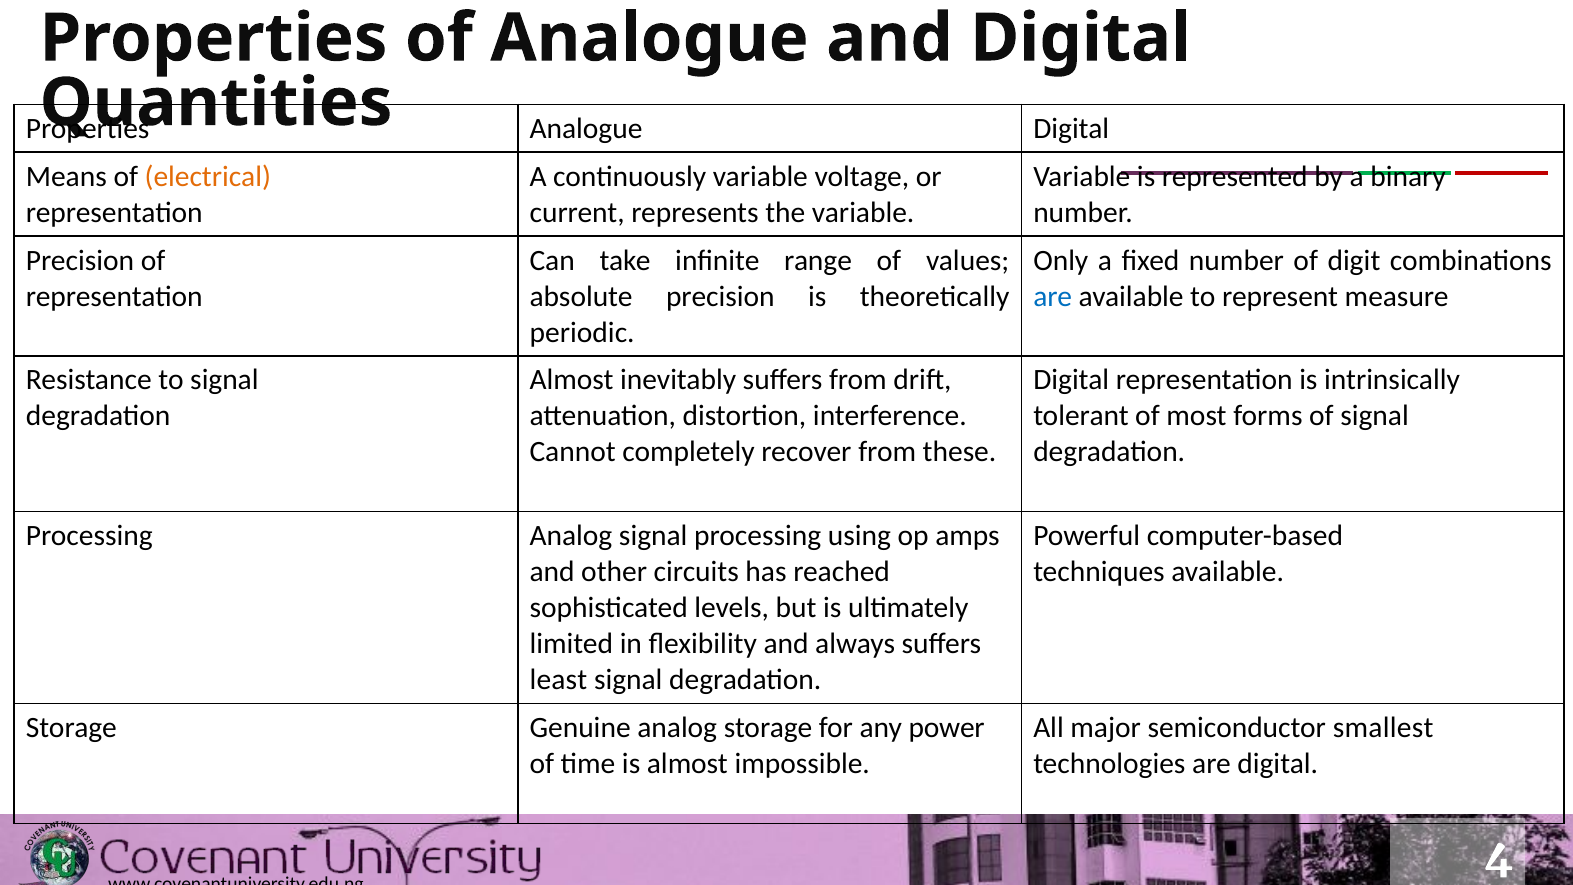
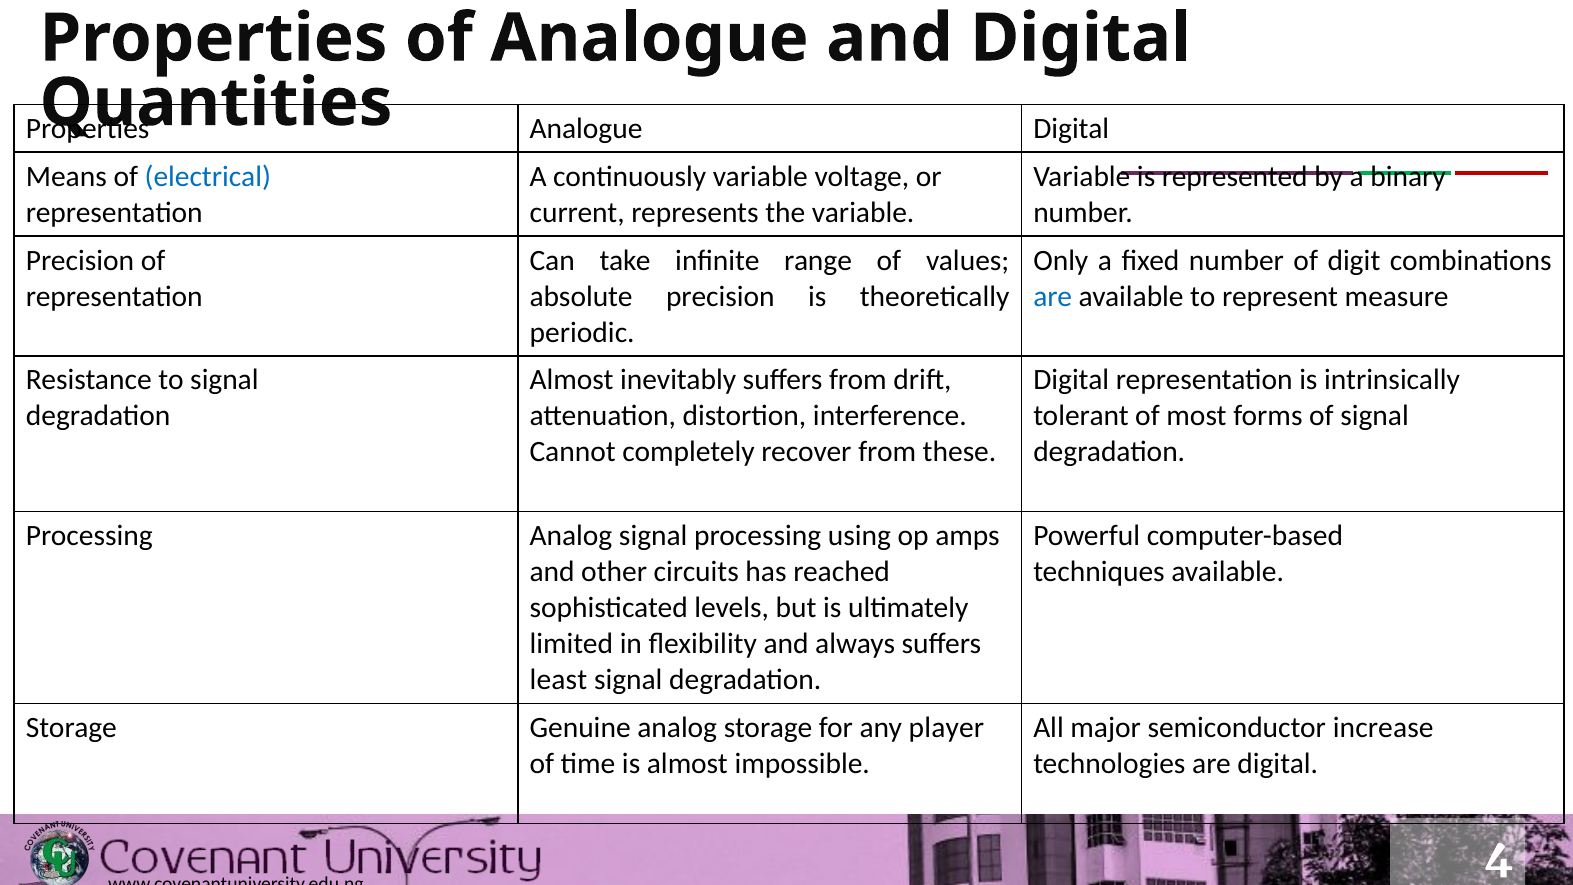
electrical colour: orange -> blue
power: power -> player
smallest: smallest -> increase
